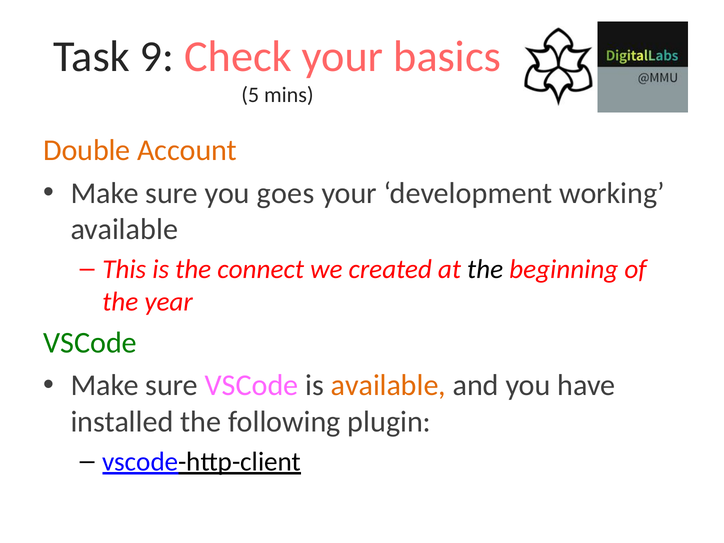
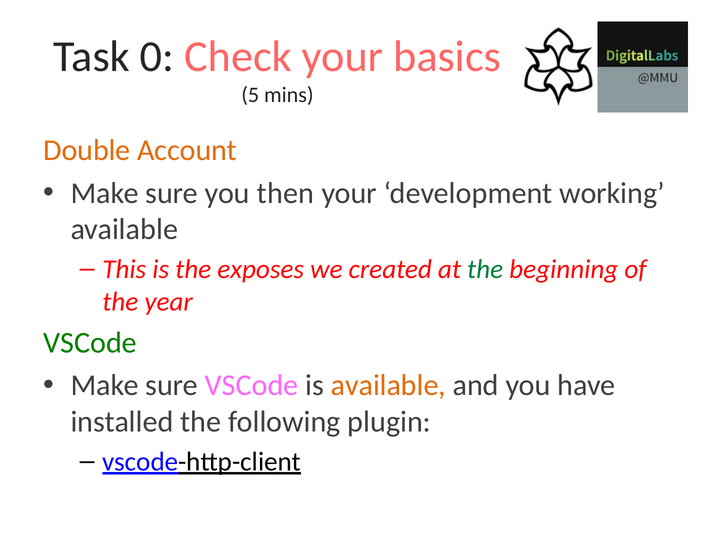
9: 9 -> 0
goes: goes -> then
connect: connect -> exposes
the at (485, 269) colour: black -> green
